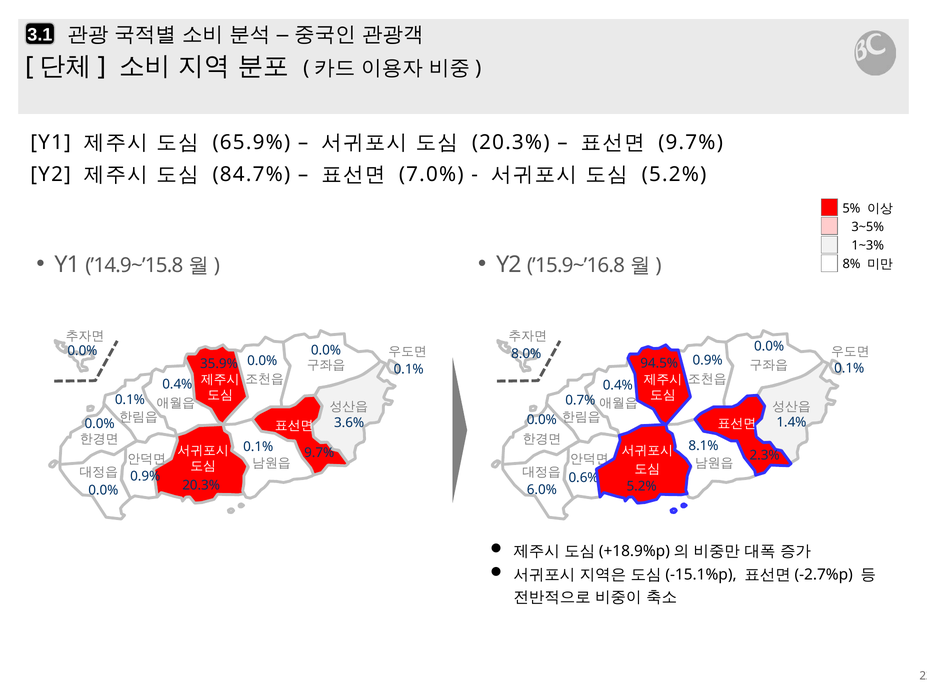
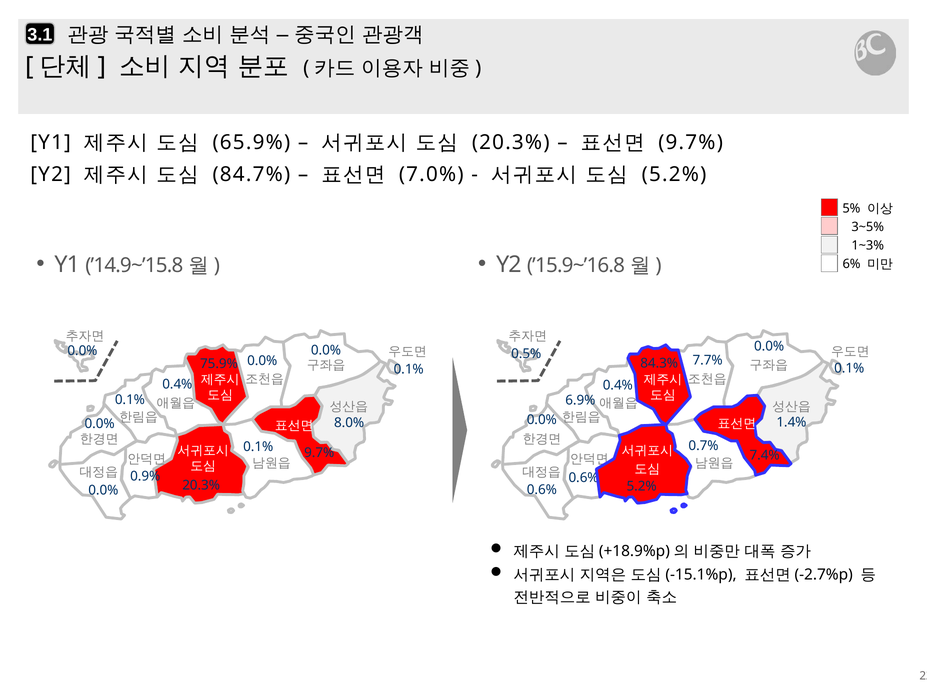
8%: 8% -> 6%
8.0%: 8.0% -> 0.5%
0.0% 0.9%: 0.9% -> 7.7%
94.5%: 94.5% -> 84.3%
35.9%: 35.9% -> 75.9%
0.7%: 0.7% -> 6.9%
3.6%: 3.6% -> 8.0%
8.1%: 8.1% -> 0.7%
2.3%: 2.3% -> 7.4%
6.0% at (542, 490): 6.0% -> 0.6%
